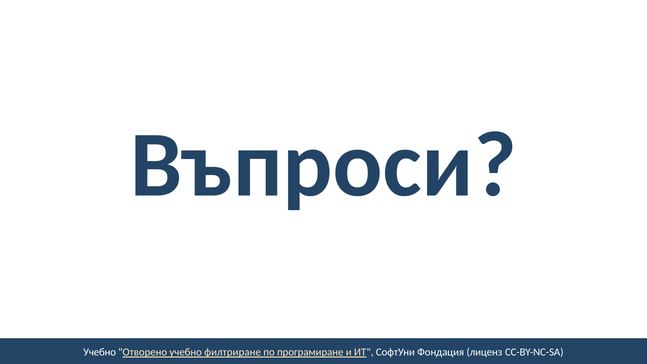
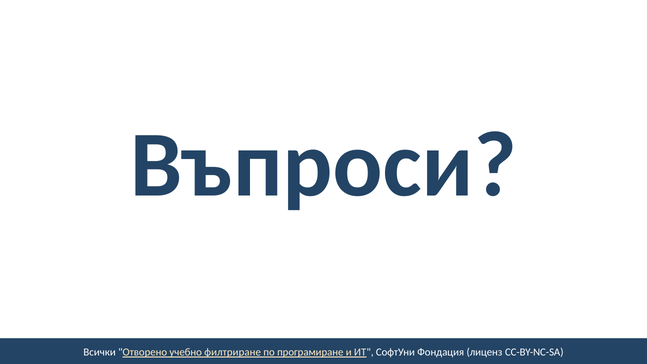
Учебно at (100, 352): Учебно -> Всички
